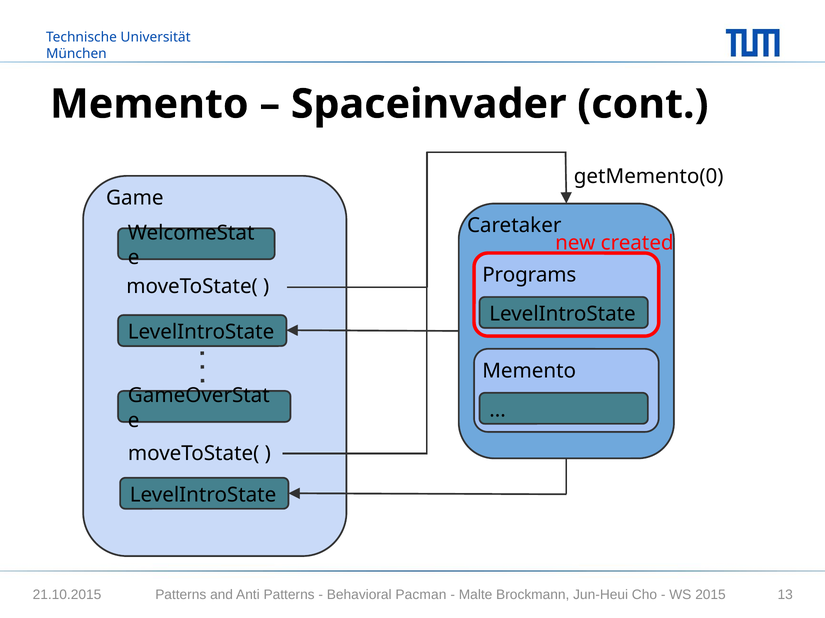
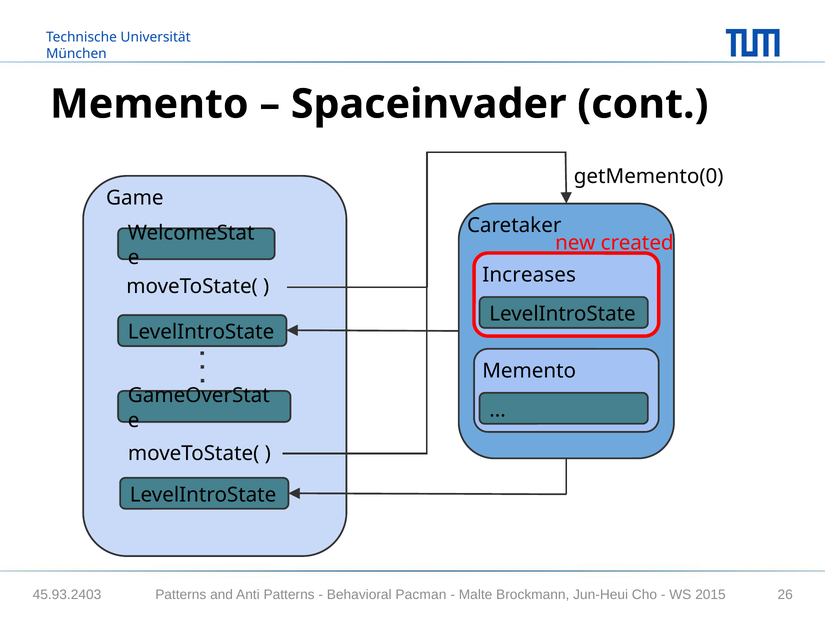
Programs: Programs -> Increases
21.10.2015: 21.10.2015 -> 45.93.2403
13: 13 -> 26
